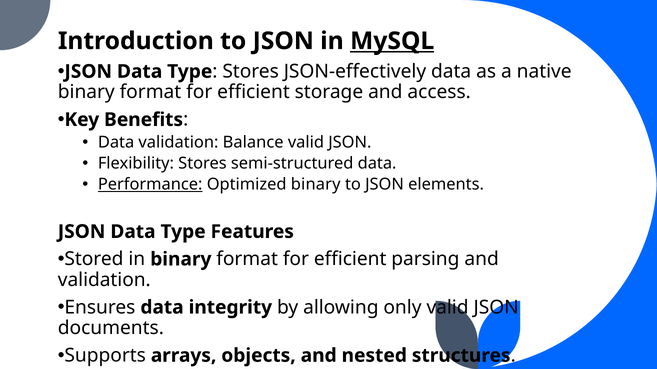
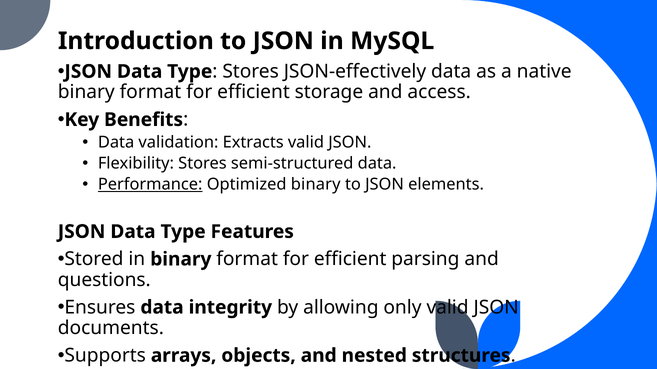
MySQL underline: present -> none
Balance: Balance -> Extracts
validation at (104, 280): validation -> questions
